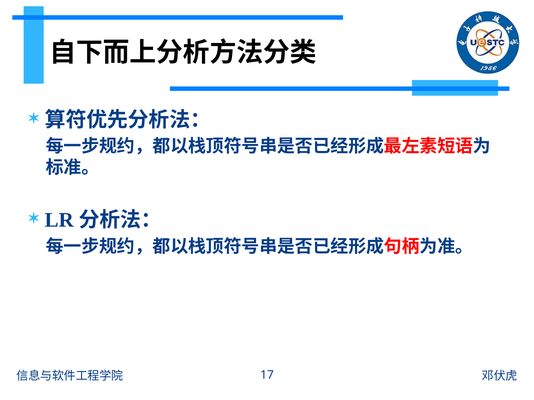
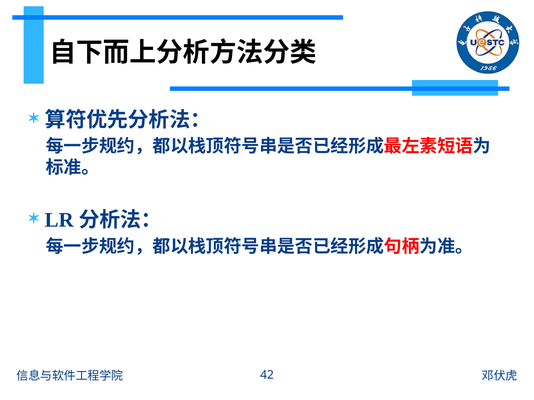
17: 17 -> 42
